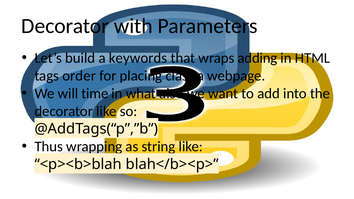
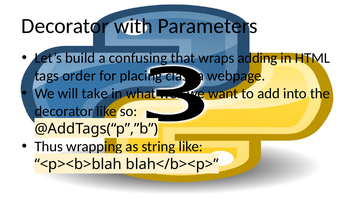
keywords: keywords -> confusing
time: time -> take
also: also -> well
